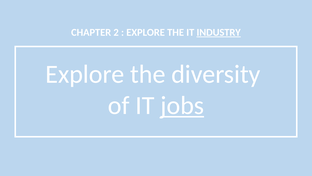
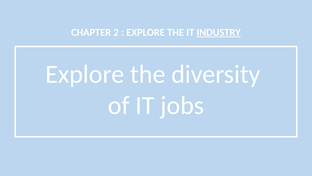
jobs underline: present -> none
